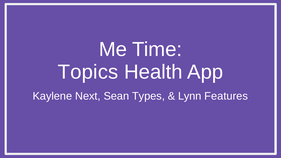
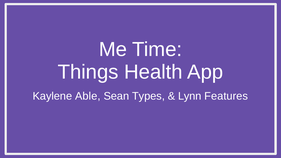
Topics: Topics -> Things
Next: Next -> Able
